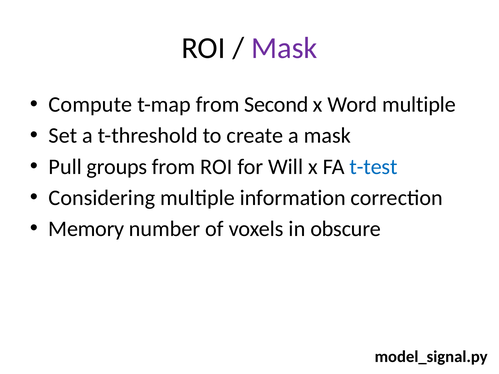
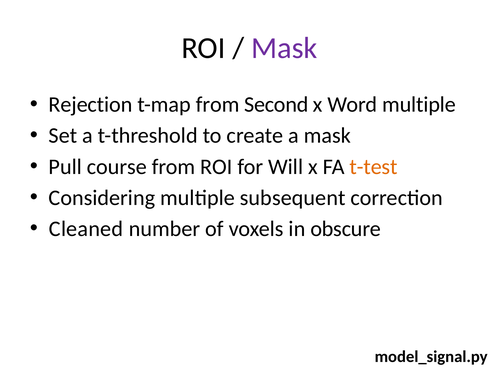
Compute: Compute -> Rejection
groups: groups -> course
t-test colour: blue -> orange
information: information -> subsequent
Memory: Memory -> Cleaned
